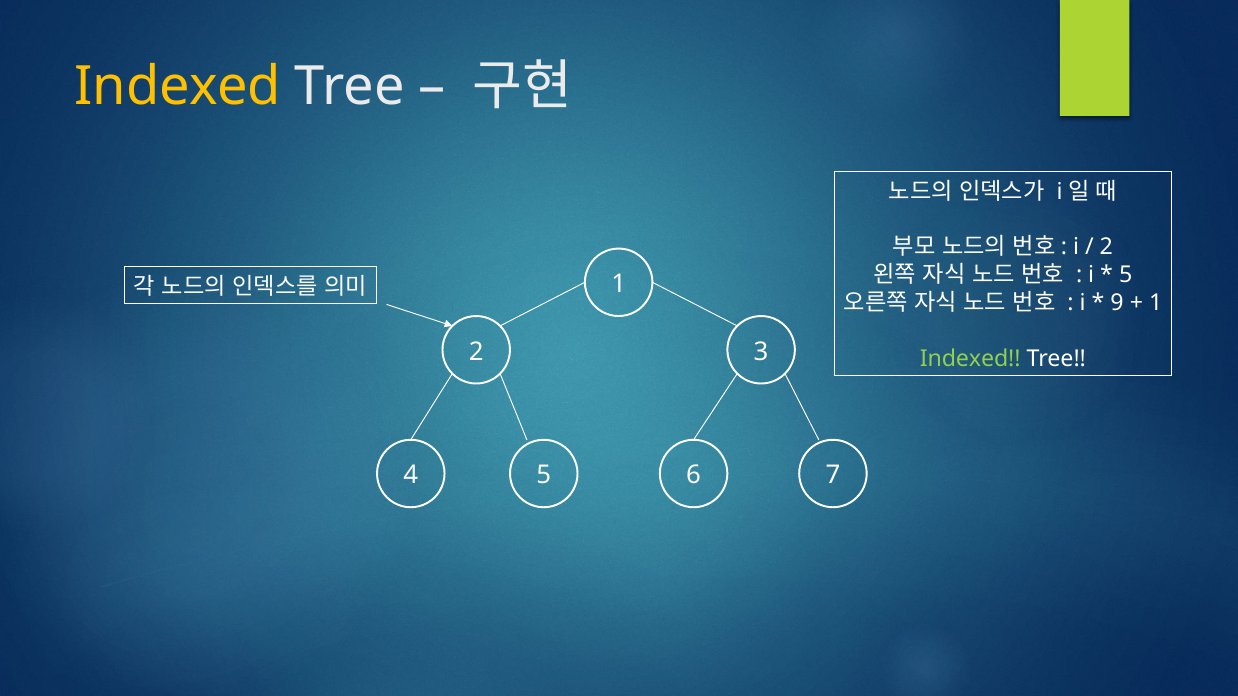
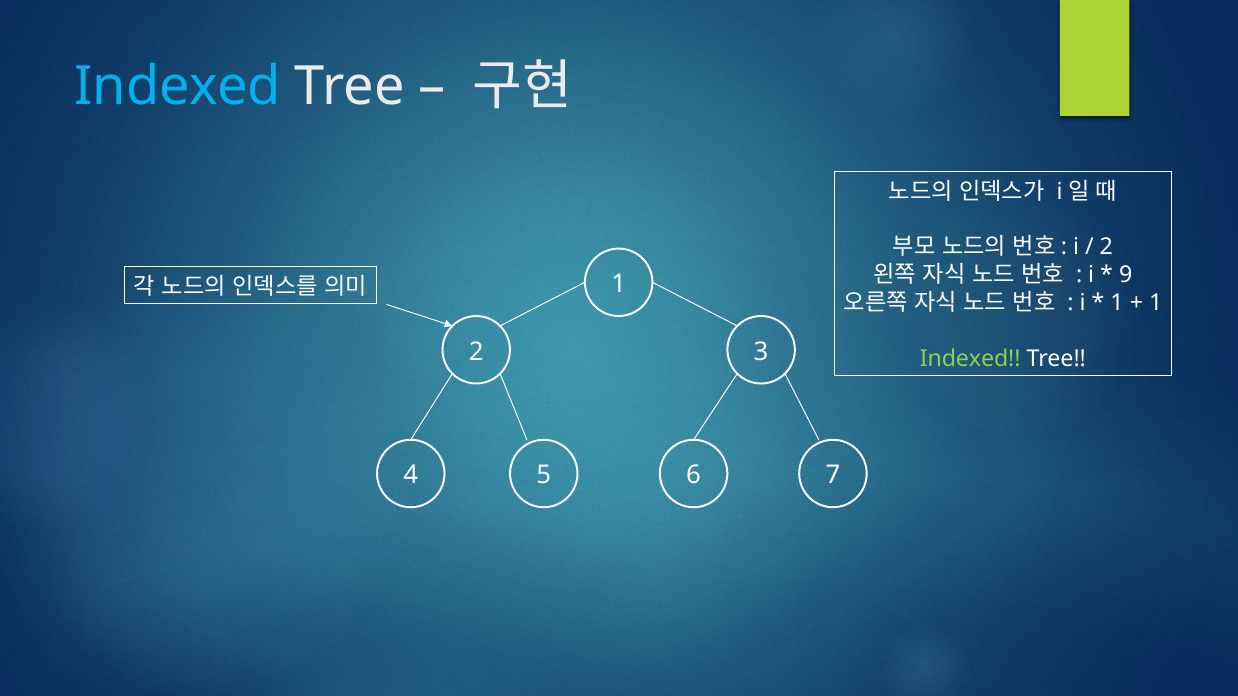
Indexed at (178, 87) colour: yellow -> light blue
5 at (1126, 275): 5 -> 9
9 at (1117, 303): 9 -> 1
